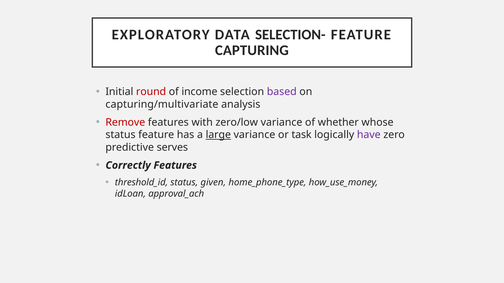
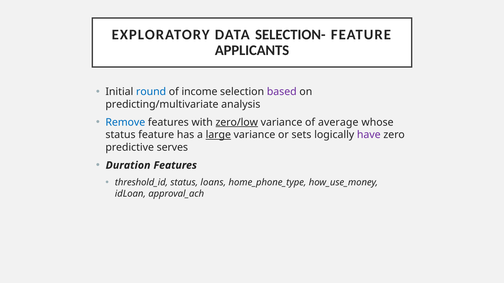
CAPTURING: CAPTURING -> APPLICANTS
round colour: red -> blue
capturing/multivariate: capturing/multivariate -> predicting/multivariate
Remove colour: red -> blue
zero/low underline: none -> present
whether: whether -> average
task: task -> sets
Correctly: Correctly -> Duration
given: given -> loans
